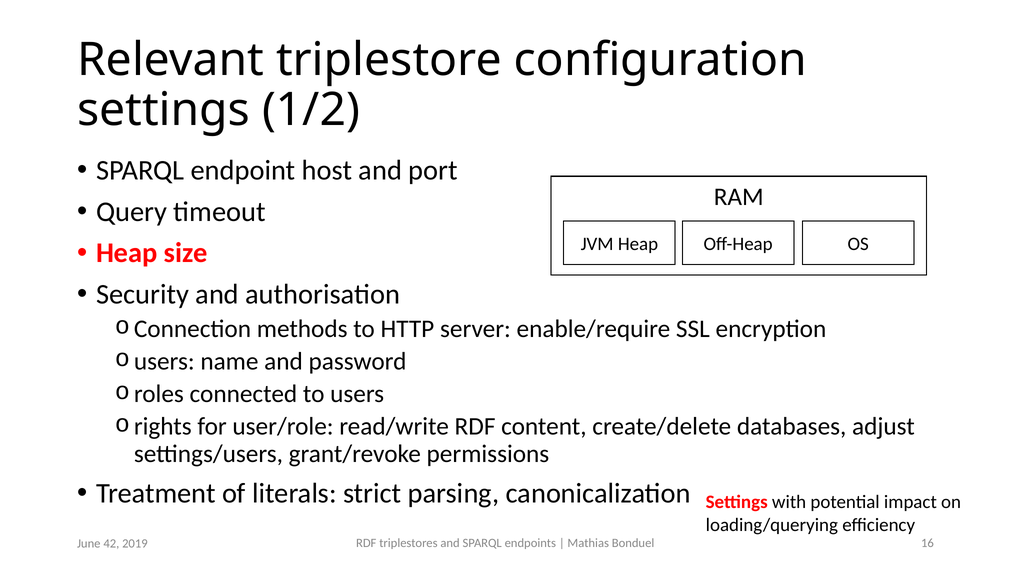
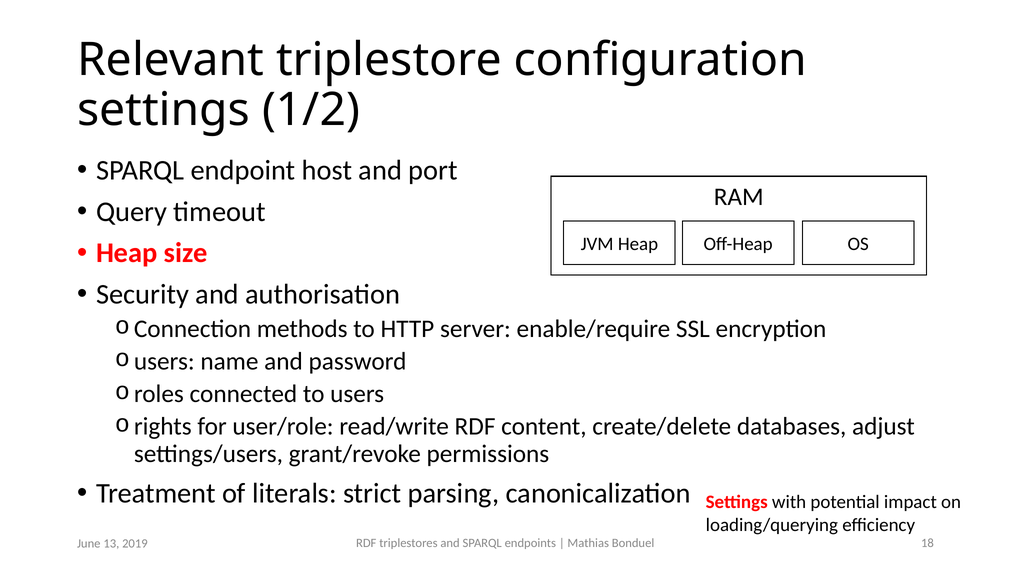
16: 16 -> 18
42: 42 -> 13
